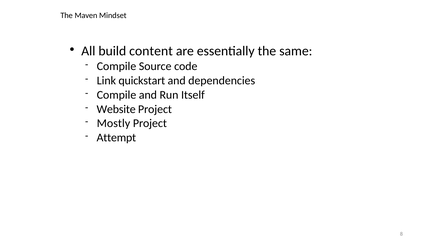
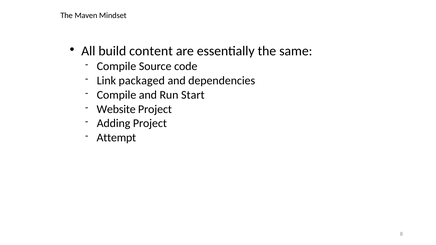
quickstart: quickstart -> packaged
Itself: Itself -> Start
Mostly: Mostly -> Adding
